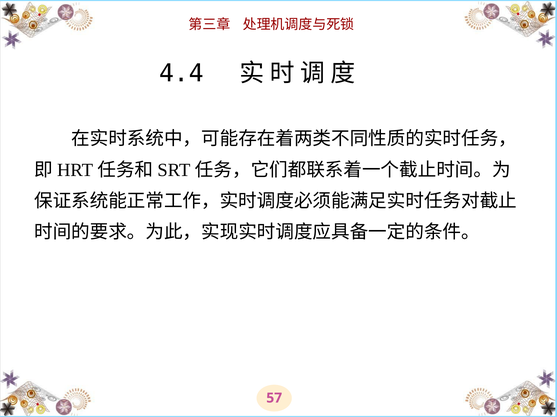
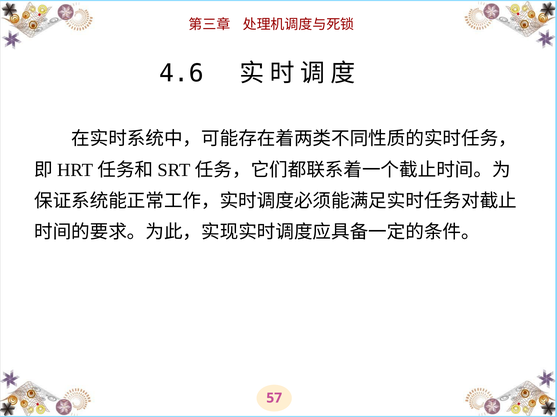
4.4: 4.4 -> 4.6
